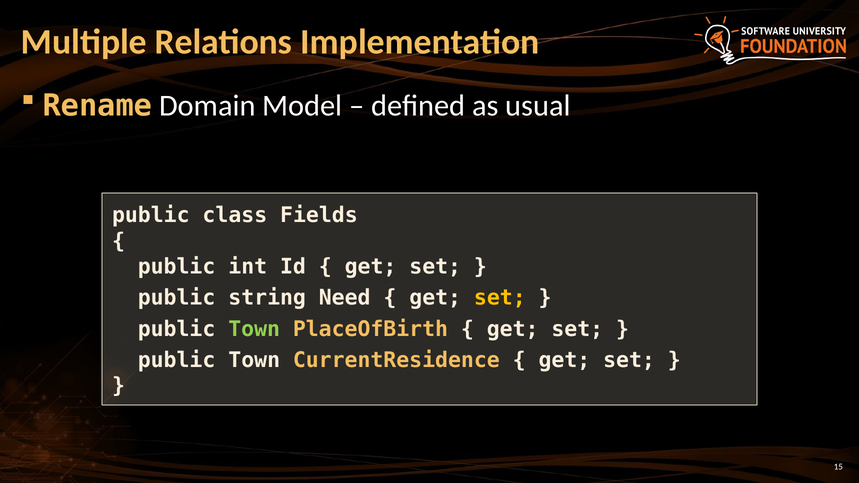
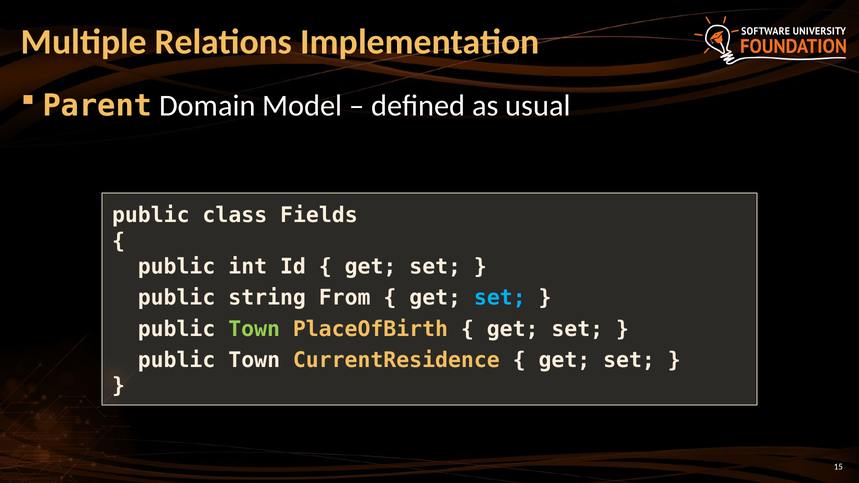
Rename: Rename -> Parent
Need: Need -> From
set at (500, 298) colour: yellow -> light blue
